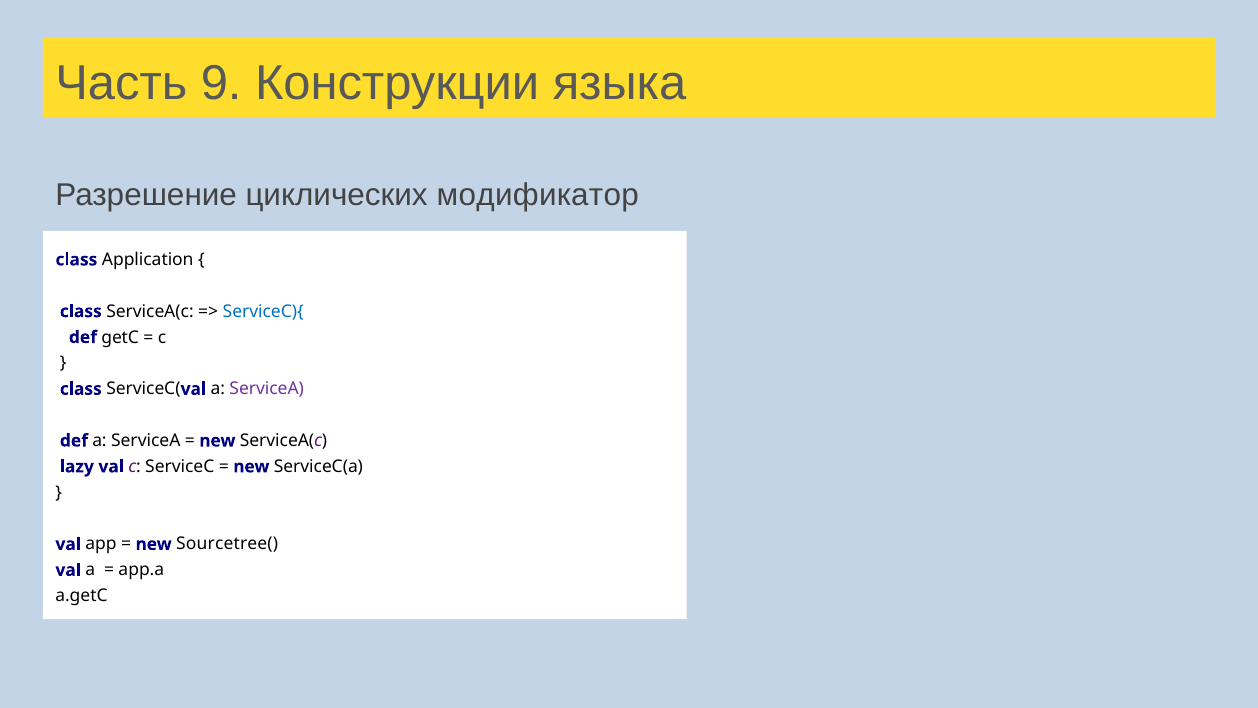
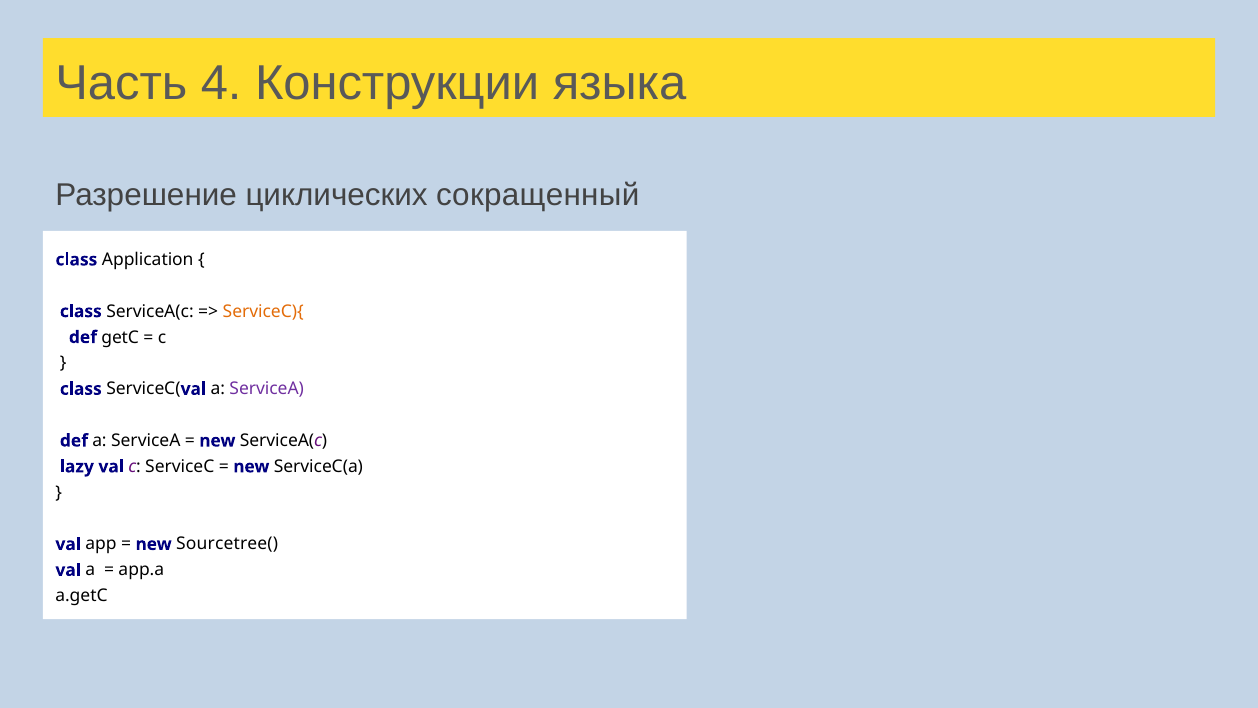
9: 9 -> 4
модификатор: модификатор -> сокращенный
ServiceC){ colour: blue -> orange
